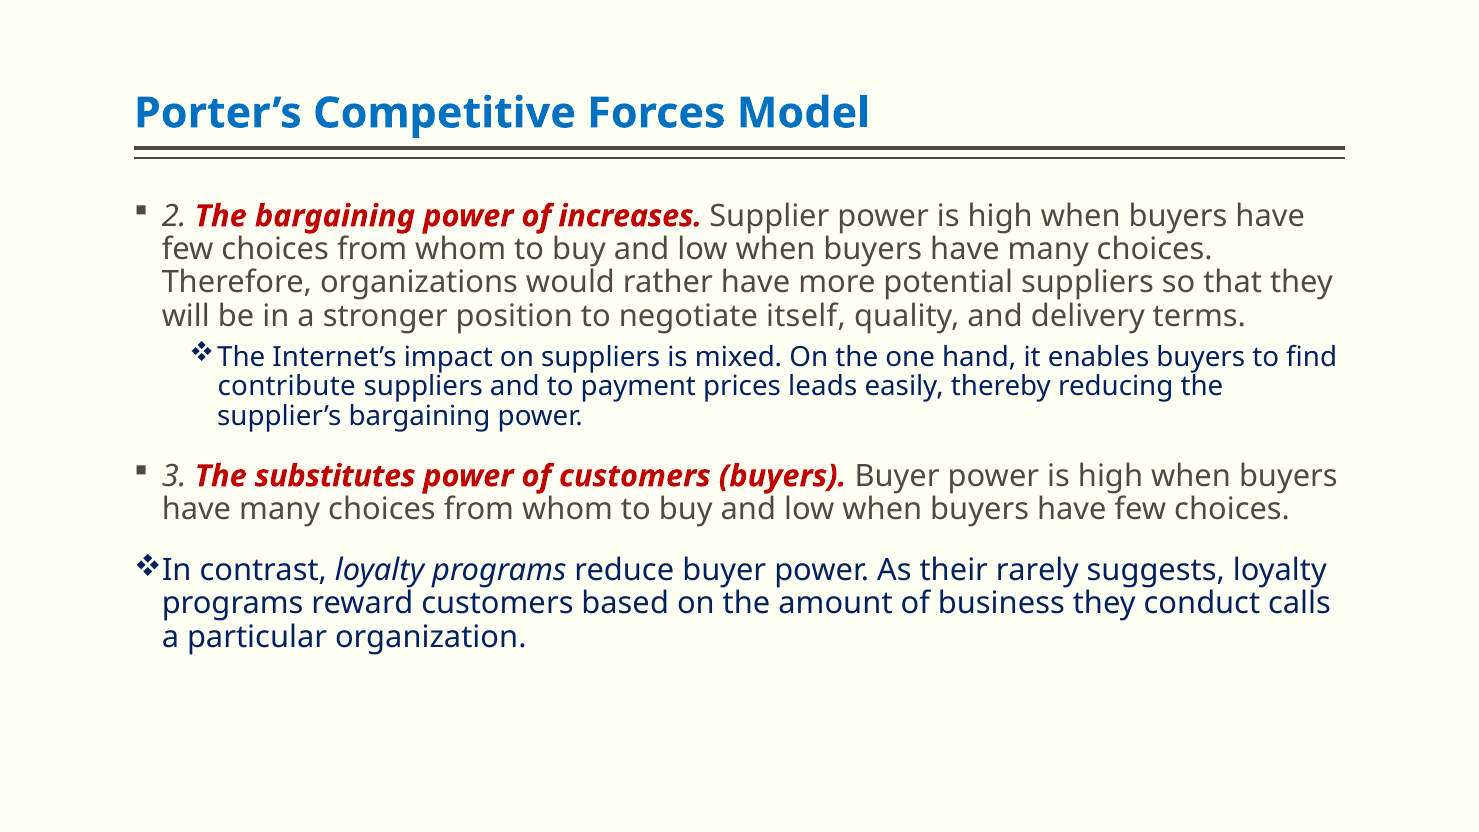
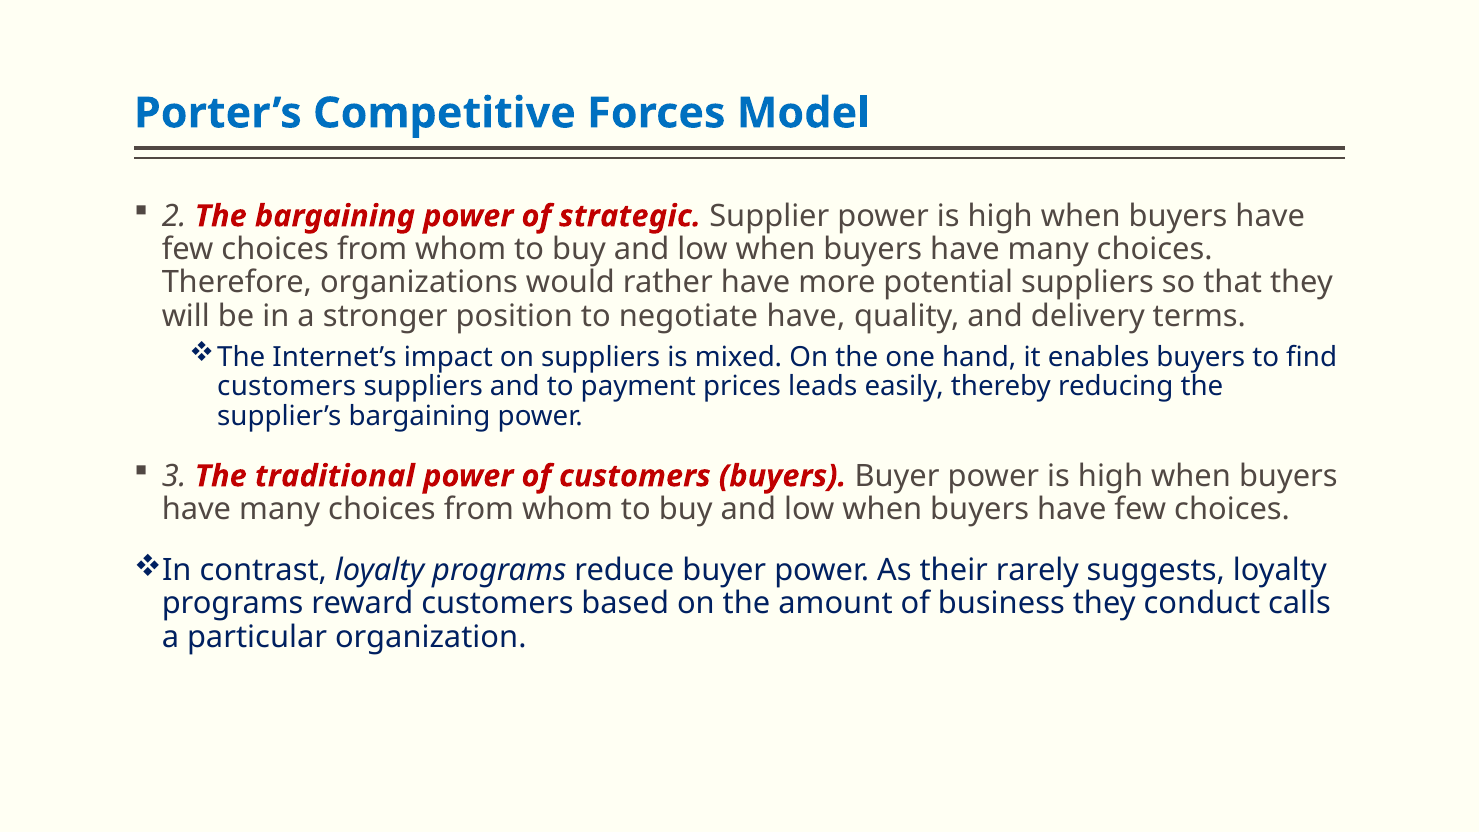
increases: increases -> strategic
negotiate itself: itself -> have
contribute at (287, 387): contribute -> customers
substitutes: substitutes -> traditional
